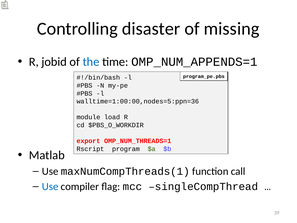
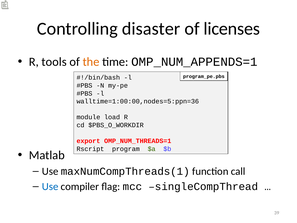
missing: missing -> licenses
jobid: jobid -> tools
the colour: blue -> orange
